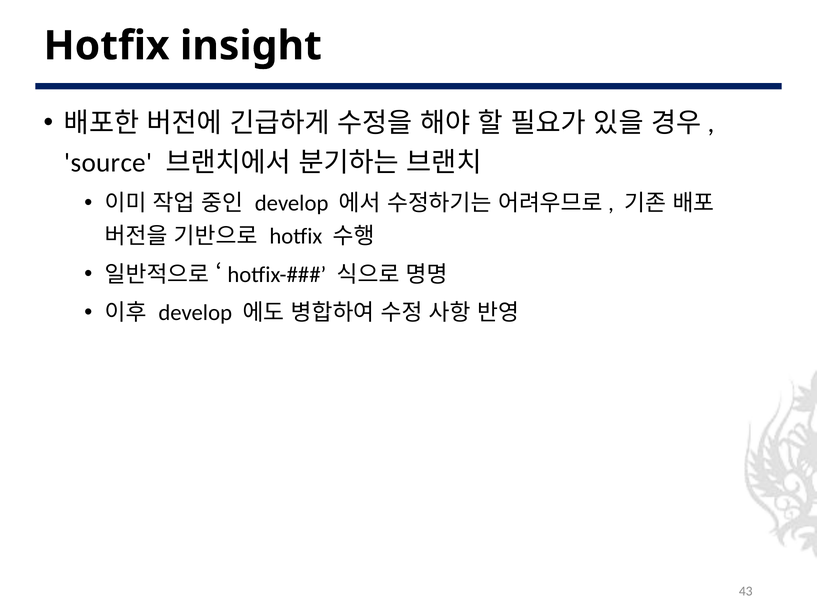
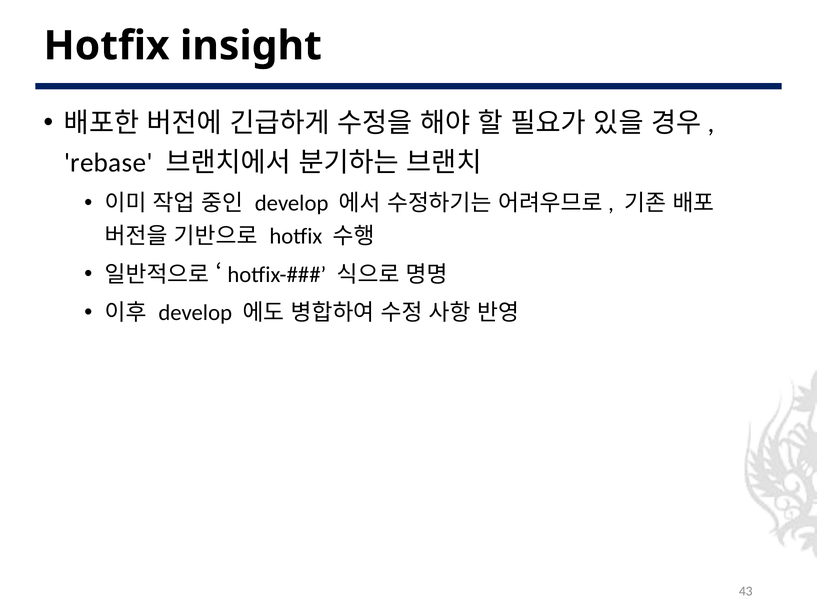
source: source -> rebase
